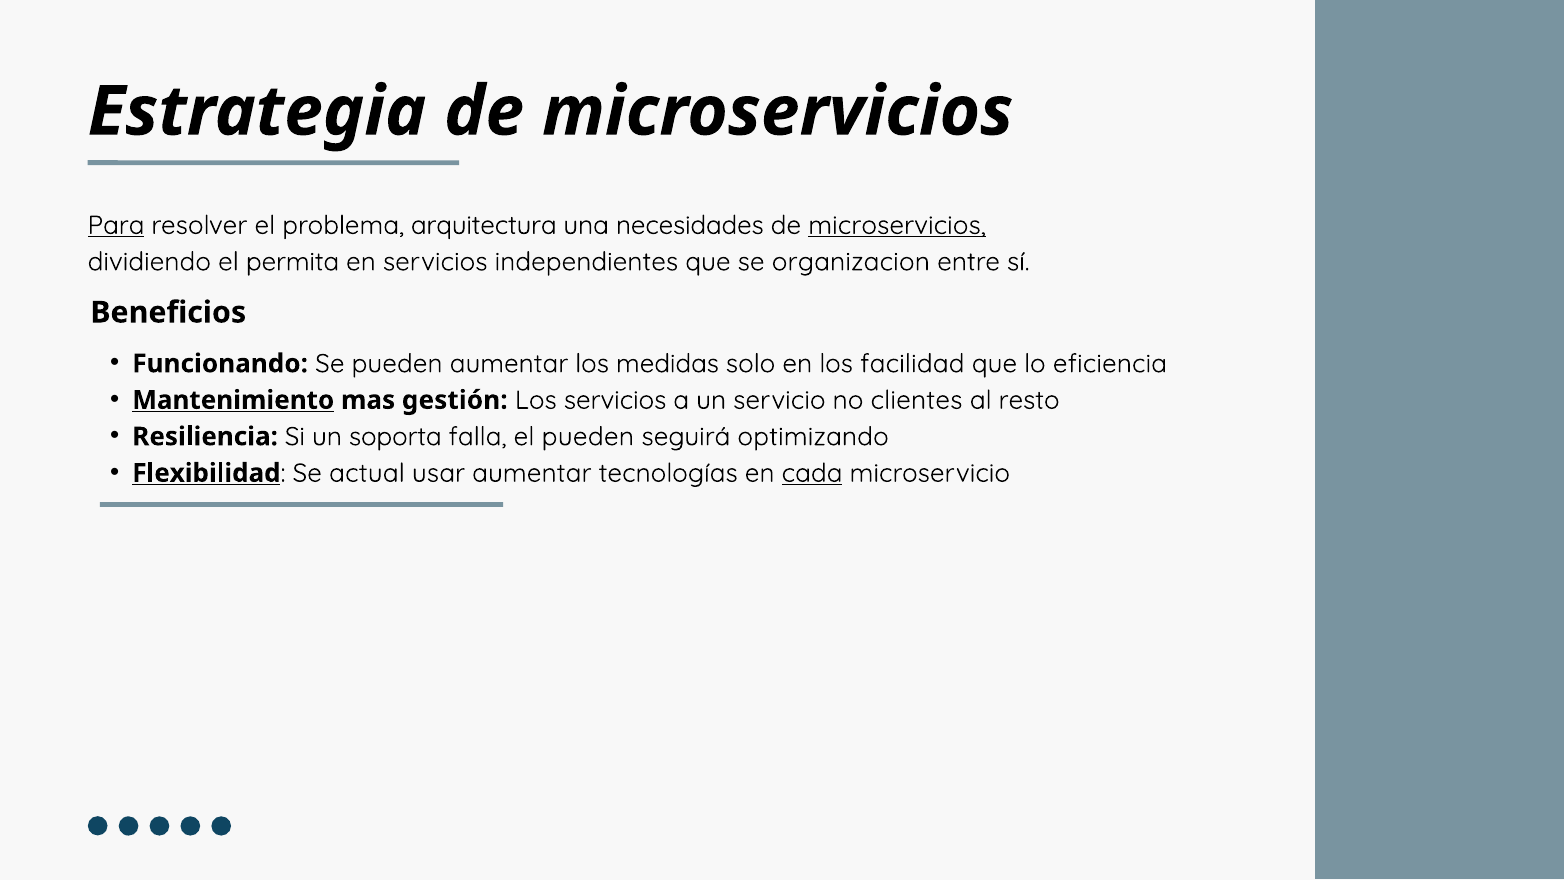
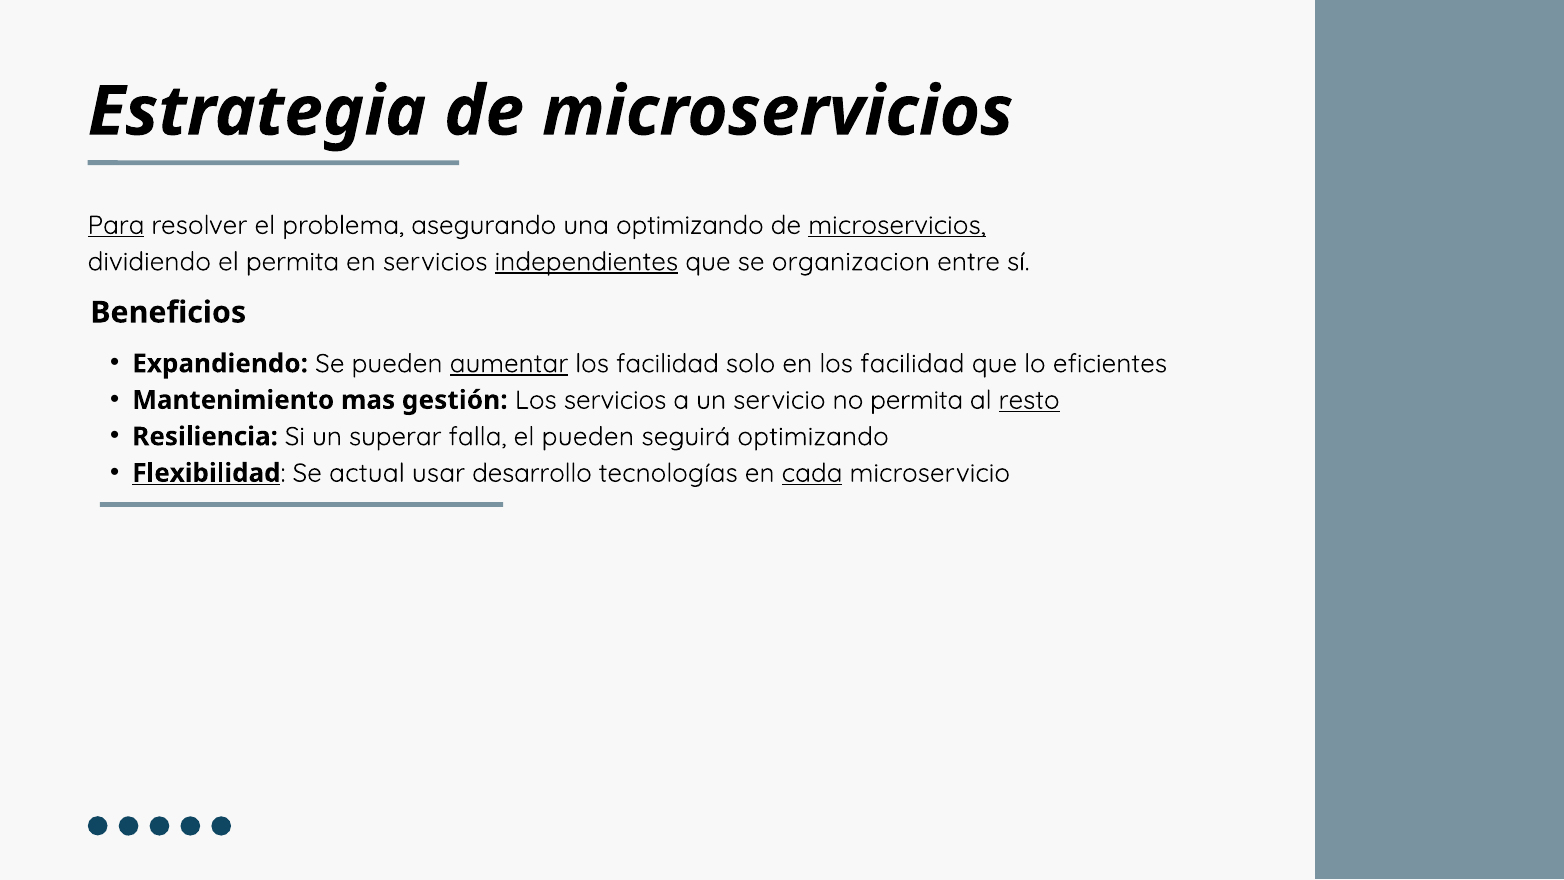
arquitectura: arquitectura -> asegurando
una necesidades: necesidades -> optimizando
independientes underline: none -> present
Funcionando: Funcionando -> Expandiendo
aumentar at (509, 364) underline: none -> present
medidas at (667, 364): medidas -> facilidad
eficiencia: eficiencia -> eficientes
Mantenimiento underline: present -> none
no clientes: clientes -> permita
resto underline: none -> present
soporta: soporta -> superar
usar aumentar: aumentar -> desarrollo
